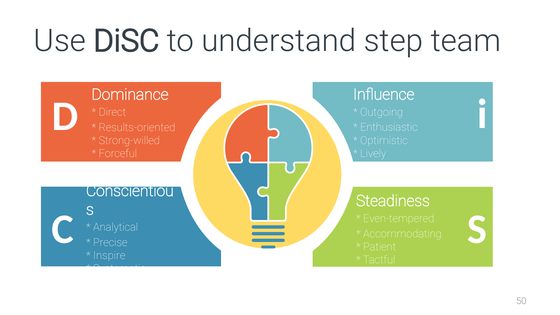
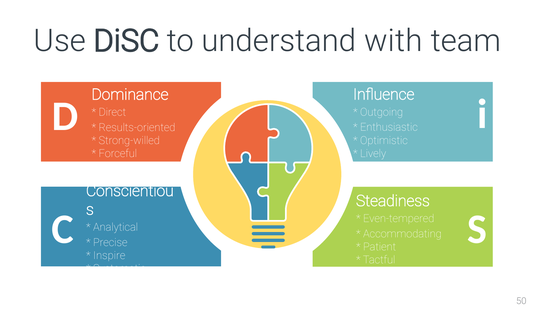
step: step -> with
